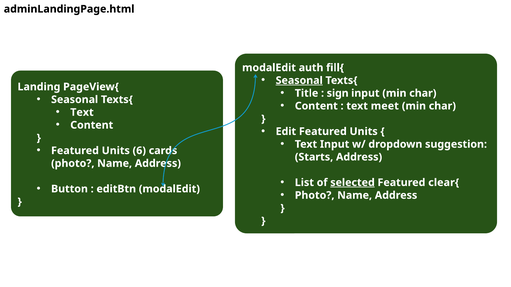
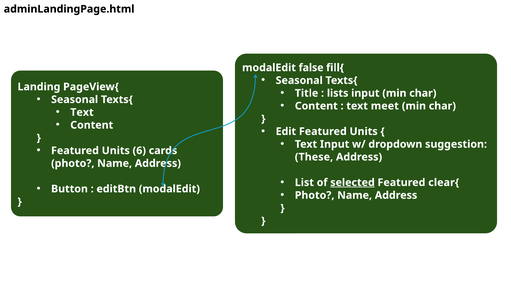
auth: auth -> false
Seasonal at (299, 81) underline: present -> none
sign: sign -> lists
Starts: Starts -> These
